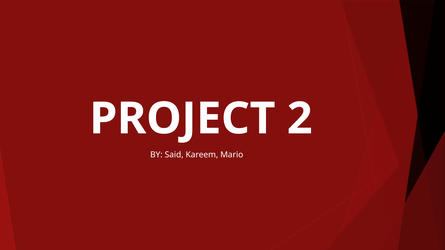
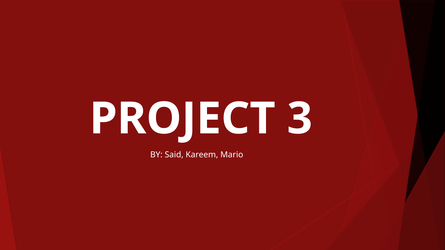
2: 2 -> 3
